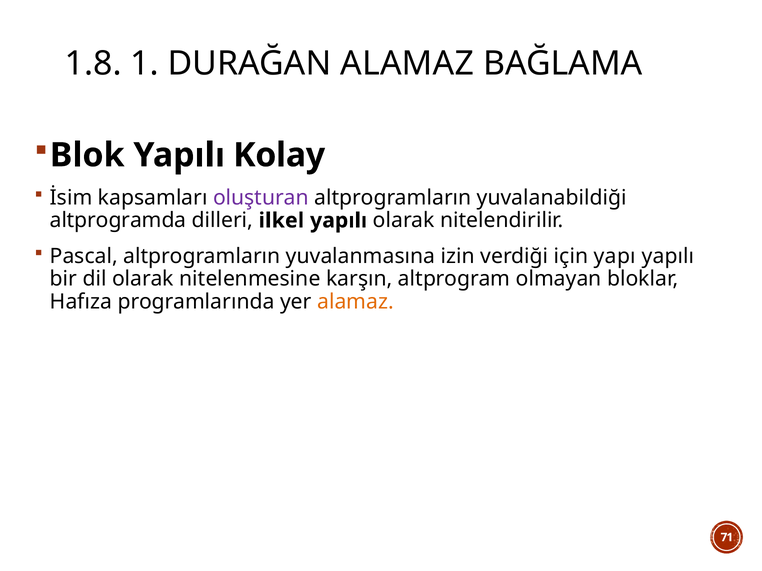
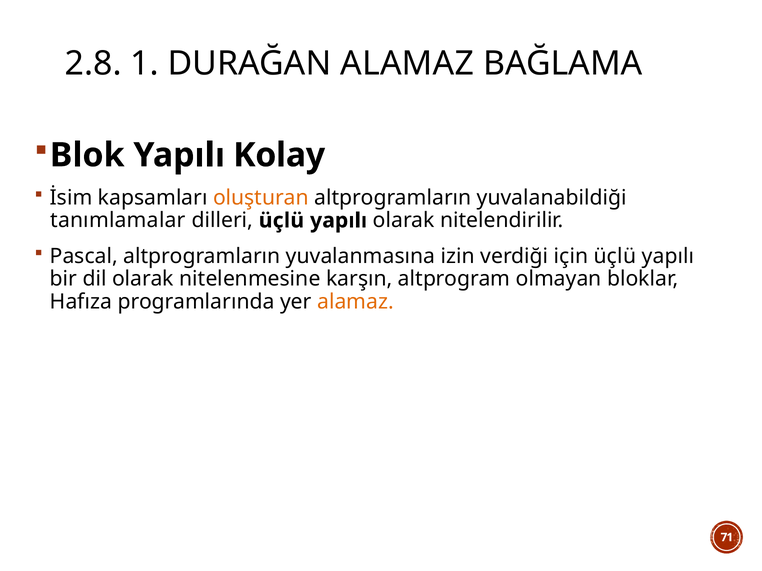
1.8: 1.8 -> 2.8
oluşturan colour: purple -> orange
altprogramda: altprogramda -> tanımlamalar
dilleri ilkel: ilkel -> üçlü
için yapı: yapı -> üçlü
